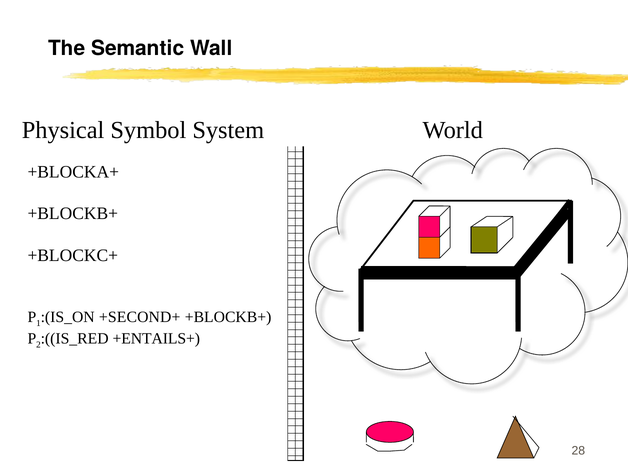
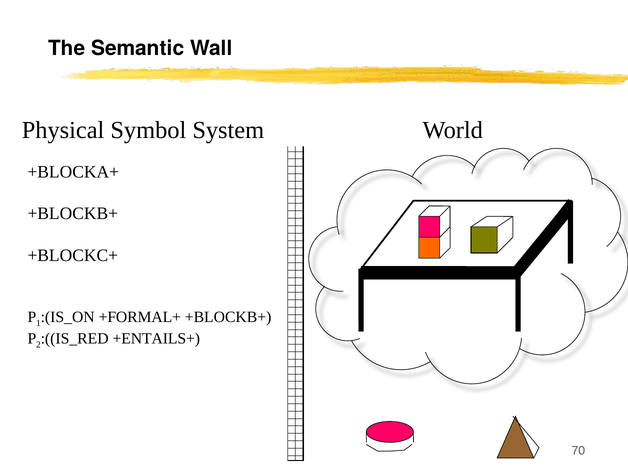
+SECOND+: +SECOND+ -> +FORMAL+
28: 28 -> 70
